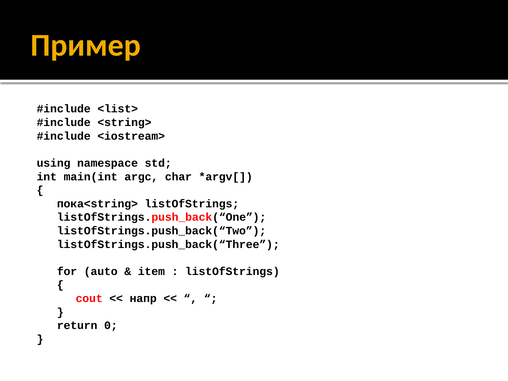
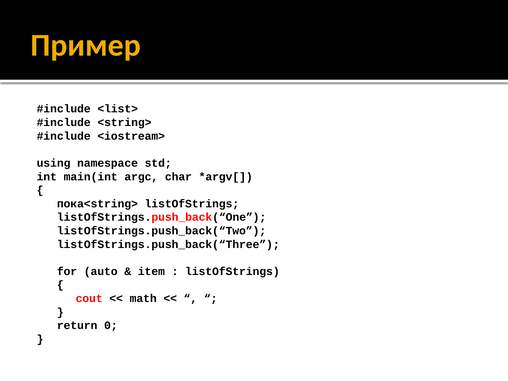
напр: напр -> math
